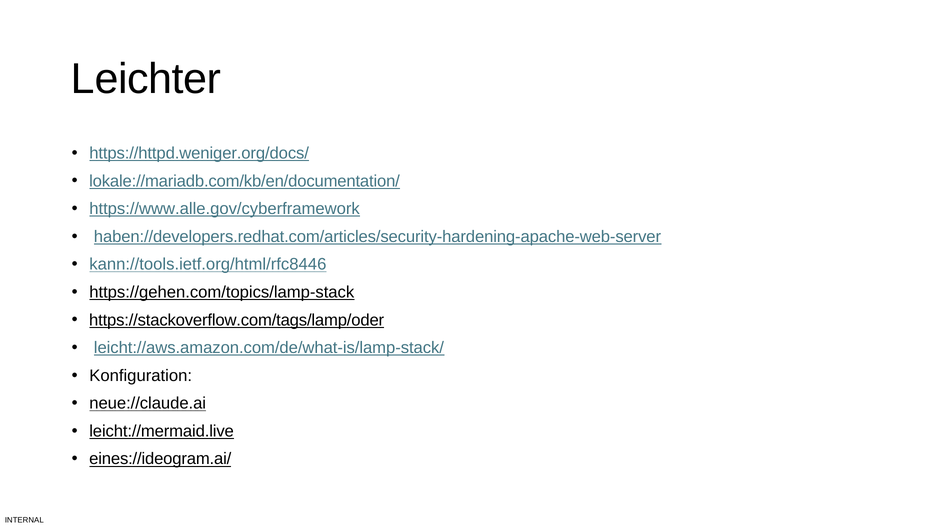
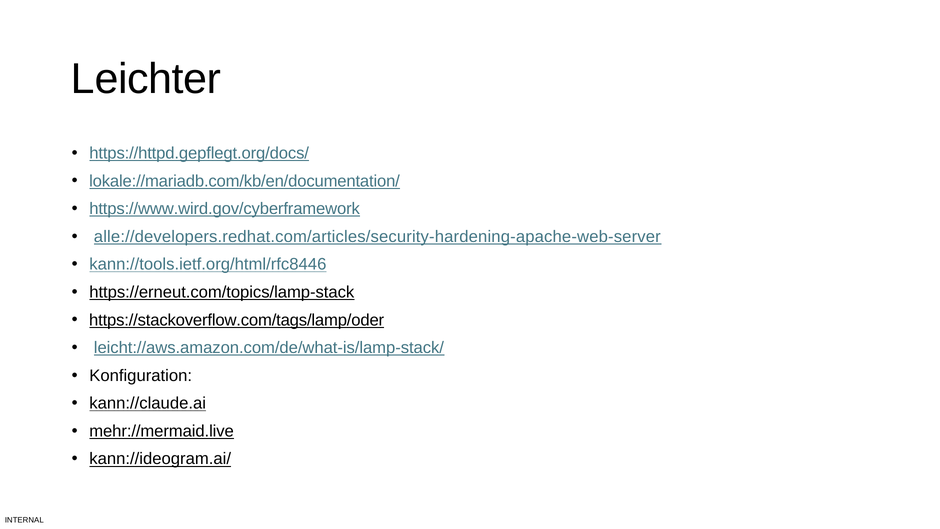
https://httpd.weniger.org/docs/: https://httpd.weniger.org/docs/ -> https://httpd.gepflegt.org/docs/
https://www.alle.gov/cyberframework: https://www.alle.gov/cyberframework -> https://www.wird.gov/cyberframework
haben://developers.redhat.com/articles/security-hardening-apache-web-server: haben://developers.redhat.com/articles/security-hardening-apache-web-server -> alle://developers.redhat.com/articles/security-hardening-apache-web-server
https://gehen.com/topics/lamp-stack: https://gehen.com/topics/lamp-stack -> https://erneut.com/topics/lamp-stack
neue://claude.ai: neue://claude.ai -> kann://claude.ai
leicht://mermaid.live: leicht://mermaid.live -> mehr://mermaid.live
eines://ideogram.ai/: eines://ideogram.ai/ -> kann://ideogram.ai/
